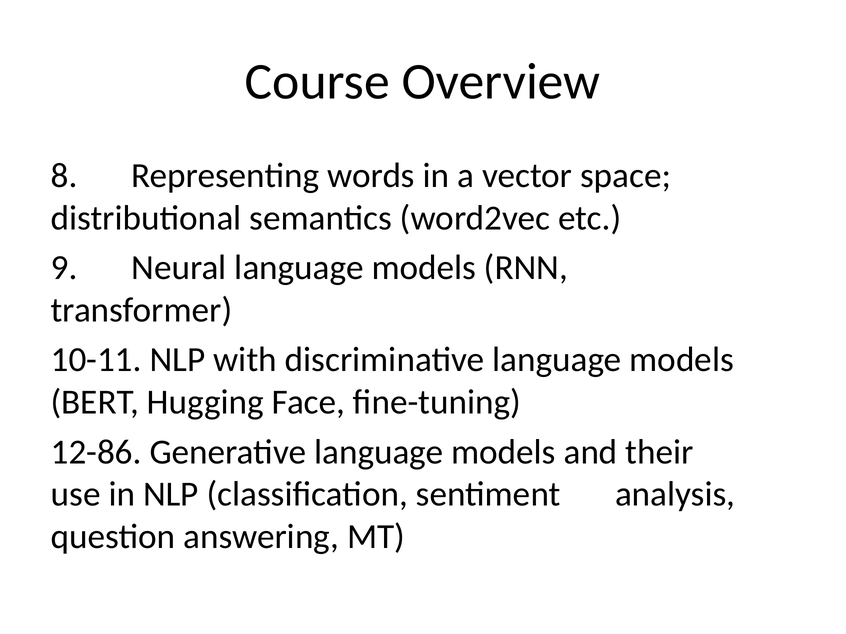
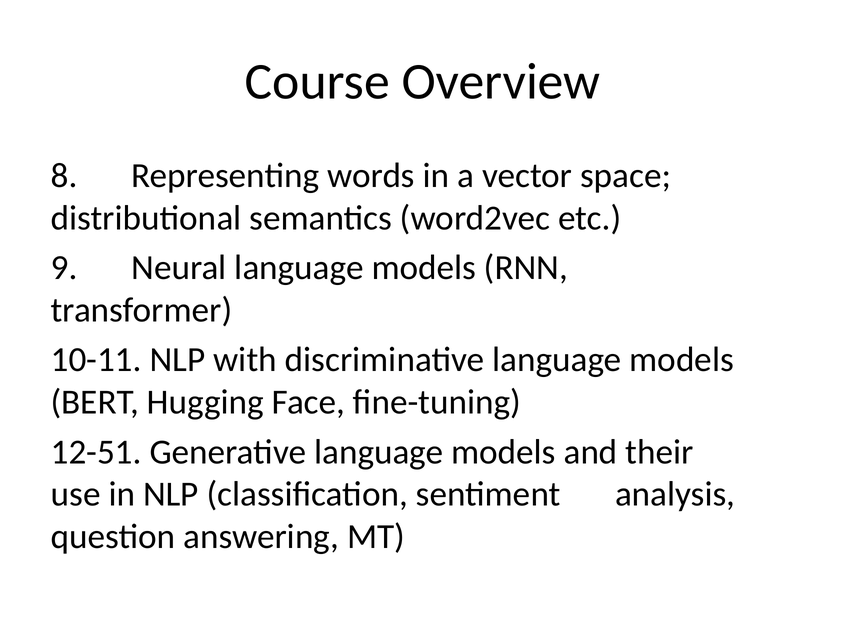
12-86: 12-86 -> 12-51
